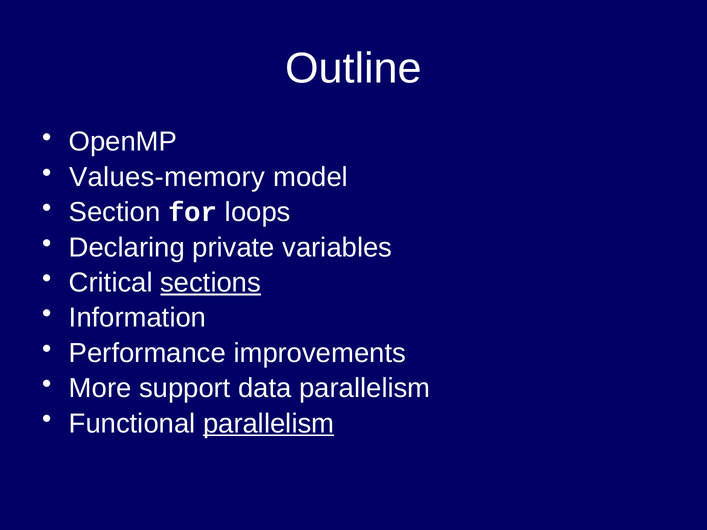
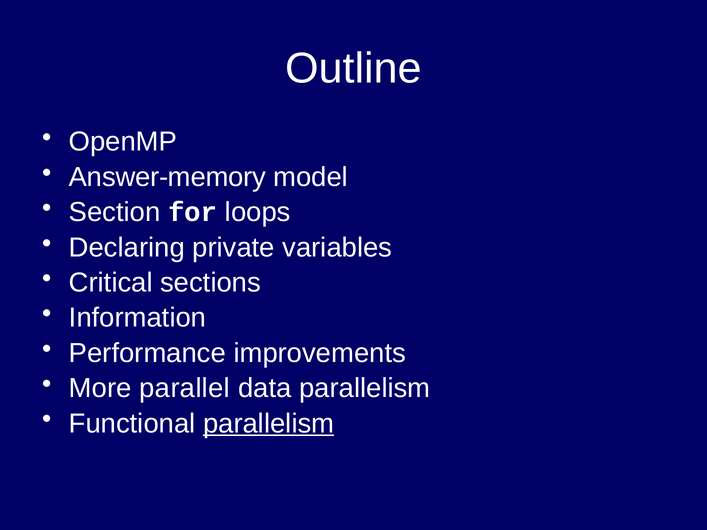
Values-memory: Values-memory -> Answer-memory
sections underline: present -> none
support: support -> parallel
